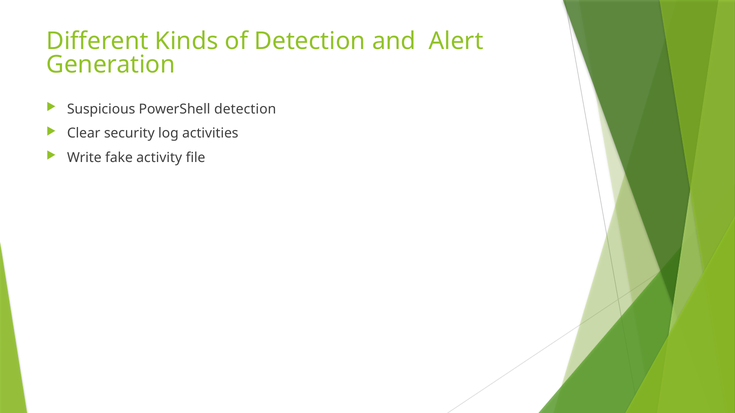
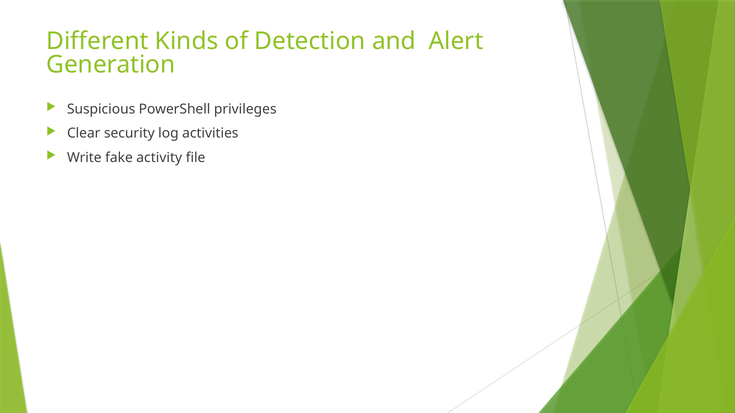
PowerShell detection: detection -> privileges
